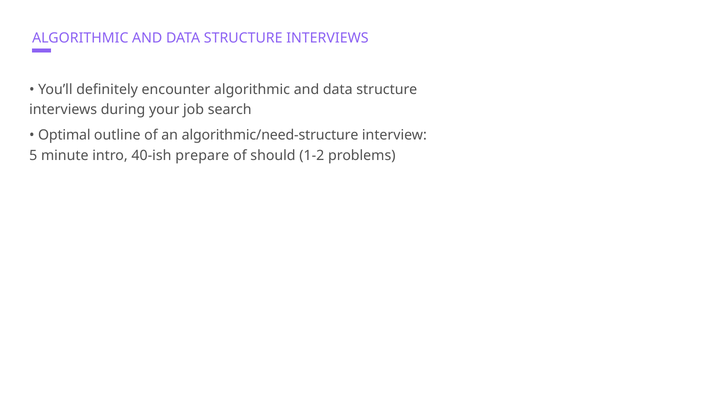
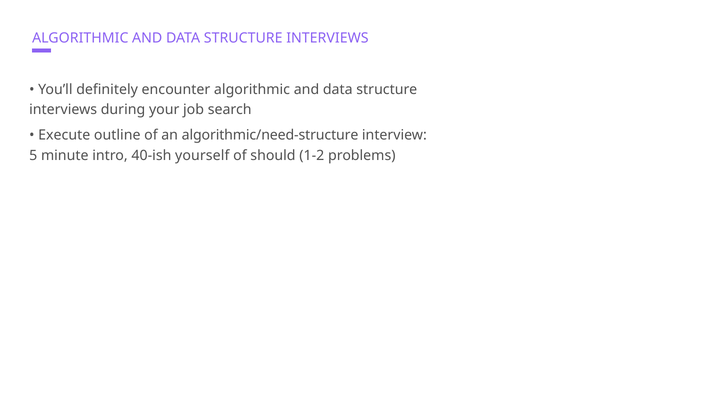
Optimal: Optimal -> Execute
prepare: prepare -> yourself
